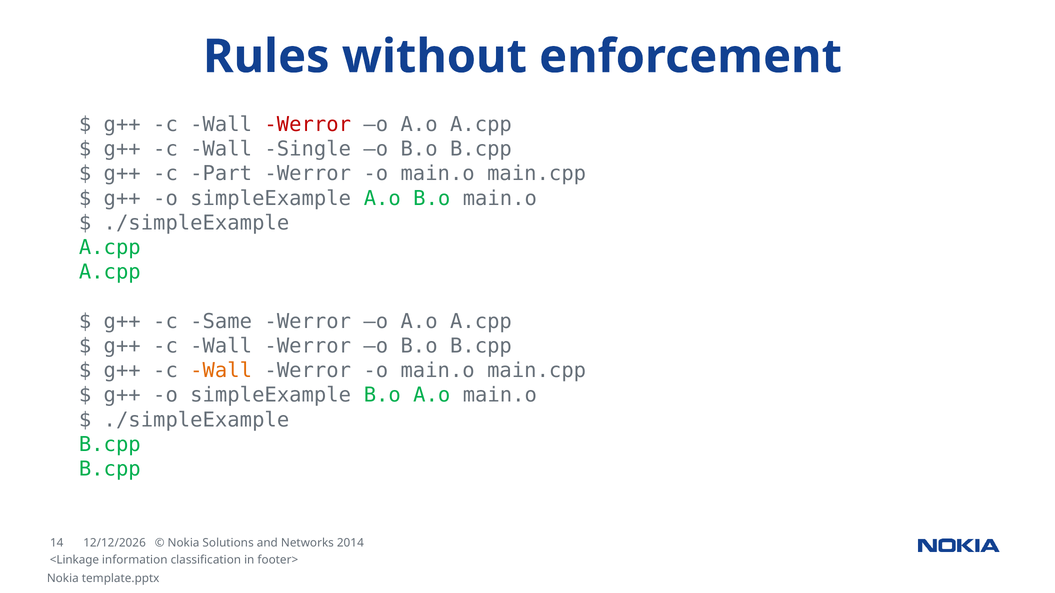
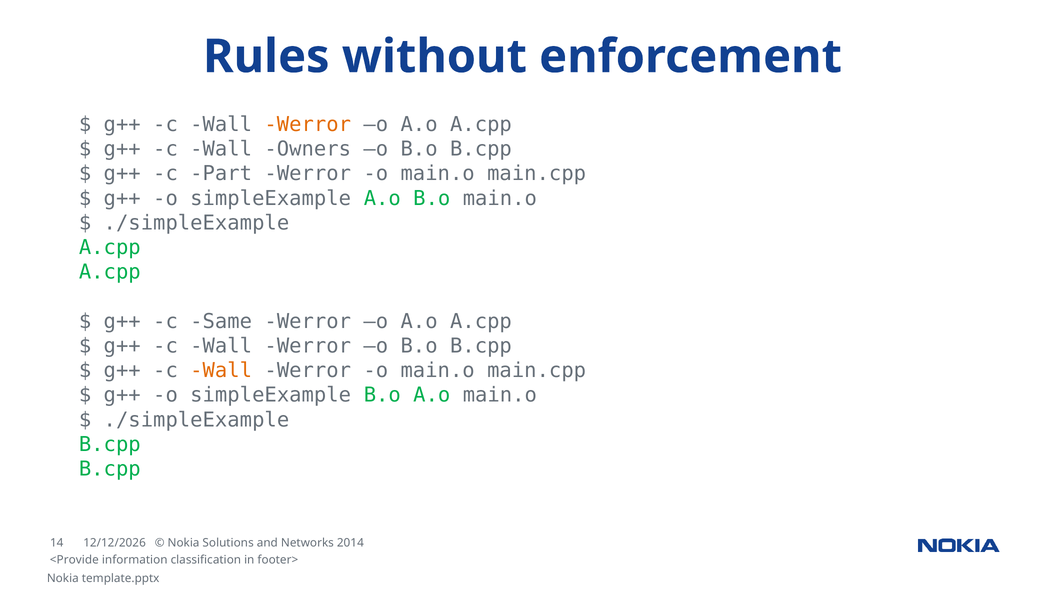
Werror at (308, 125) colour: red -> orange
Single: Single -> Owners
<Linkage: <Linkage -> <Provide
